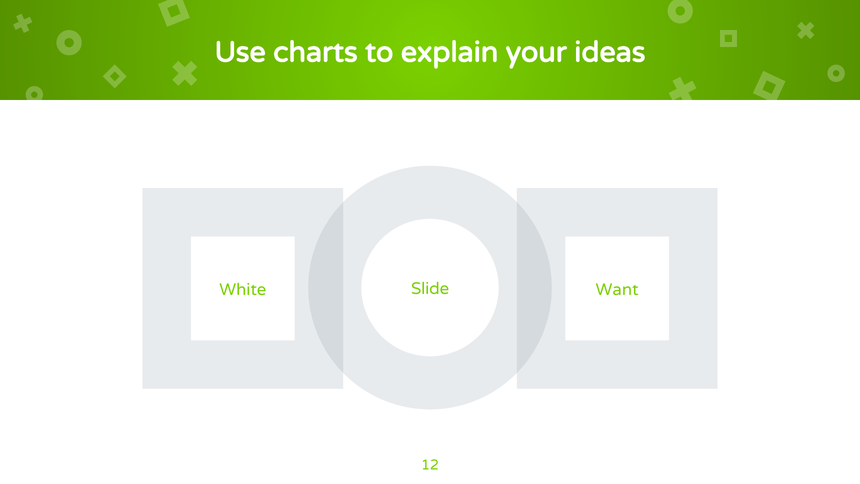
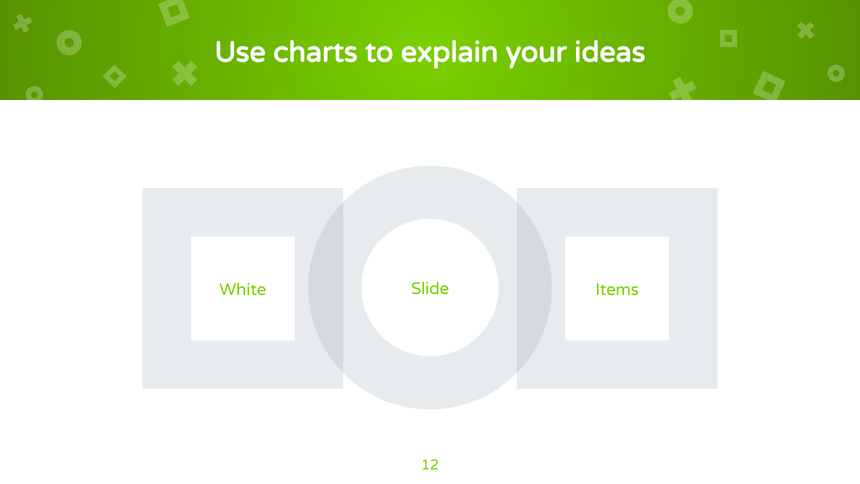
Want: Want -> Items
